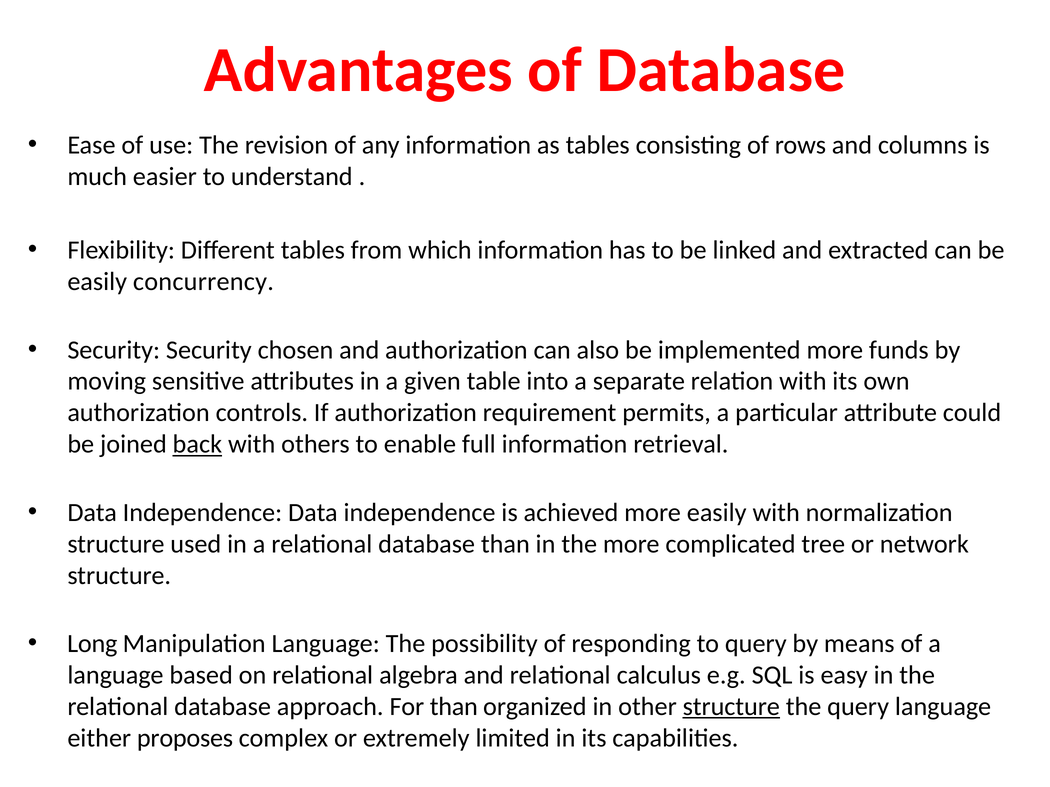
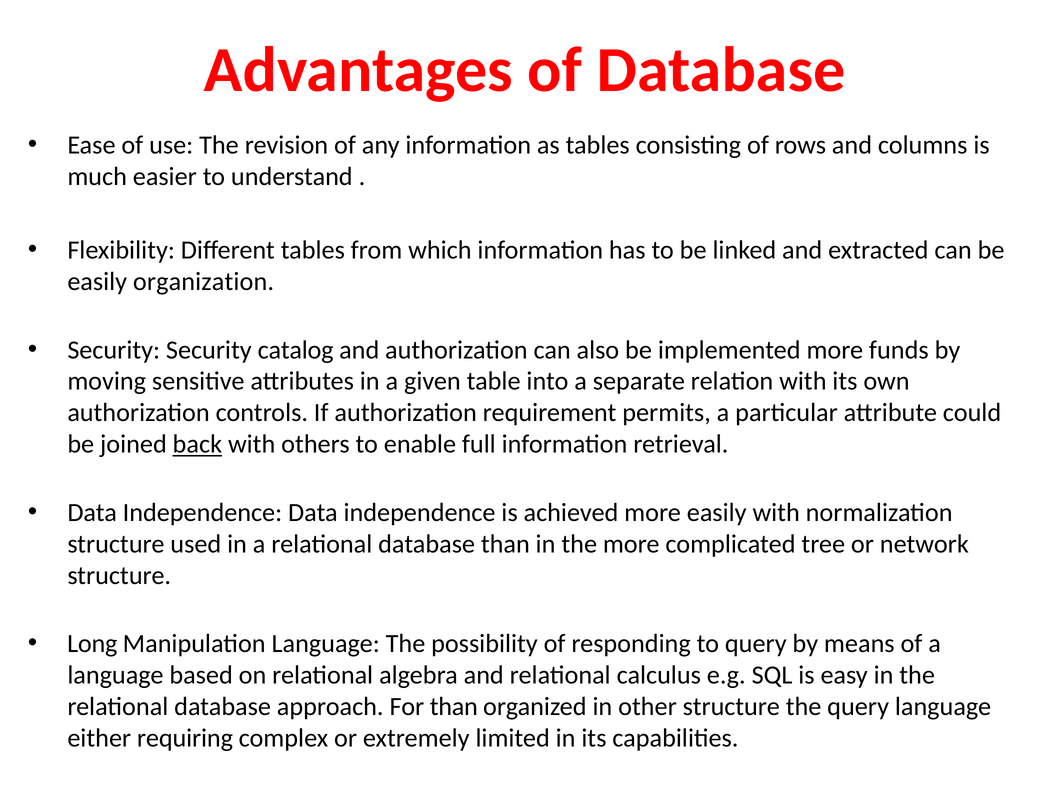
concurrency: concurrency -> organization
chosen: chosen -> catalog
structure at (731, 707) underline: present -> none
proposes: proposes -> requiring
